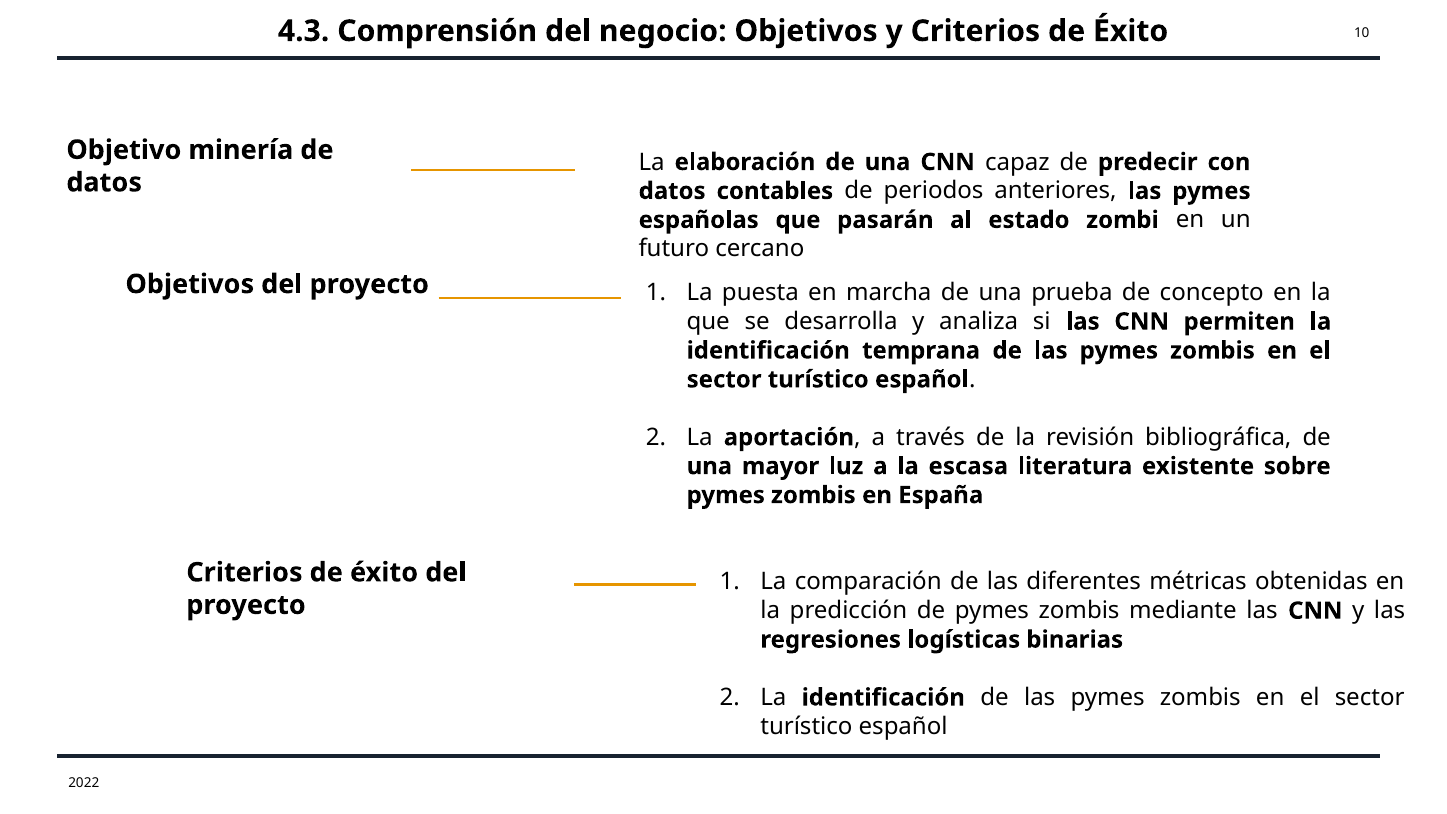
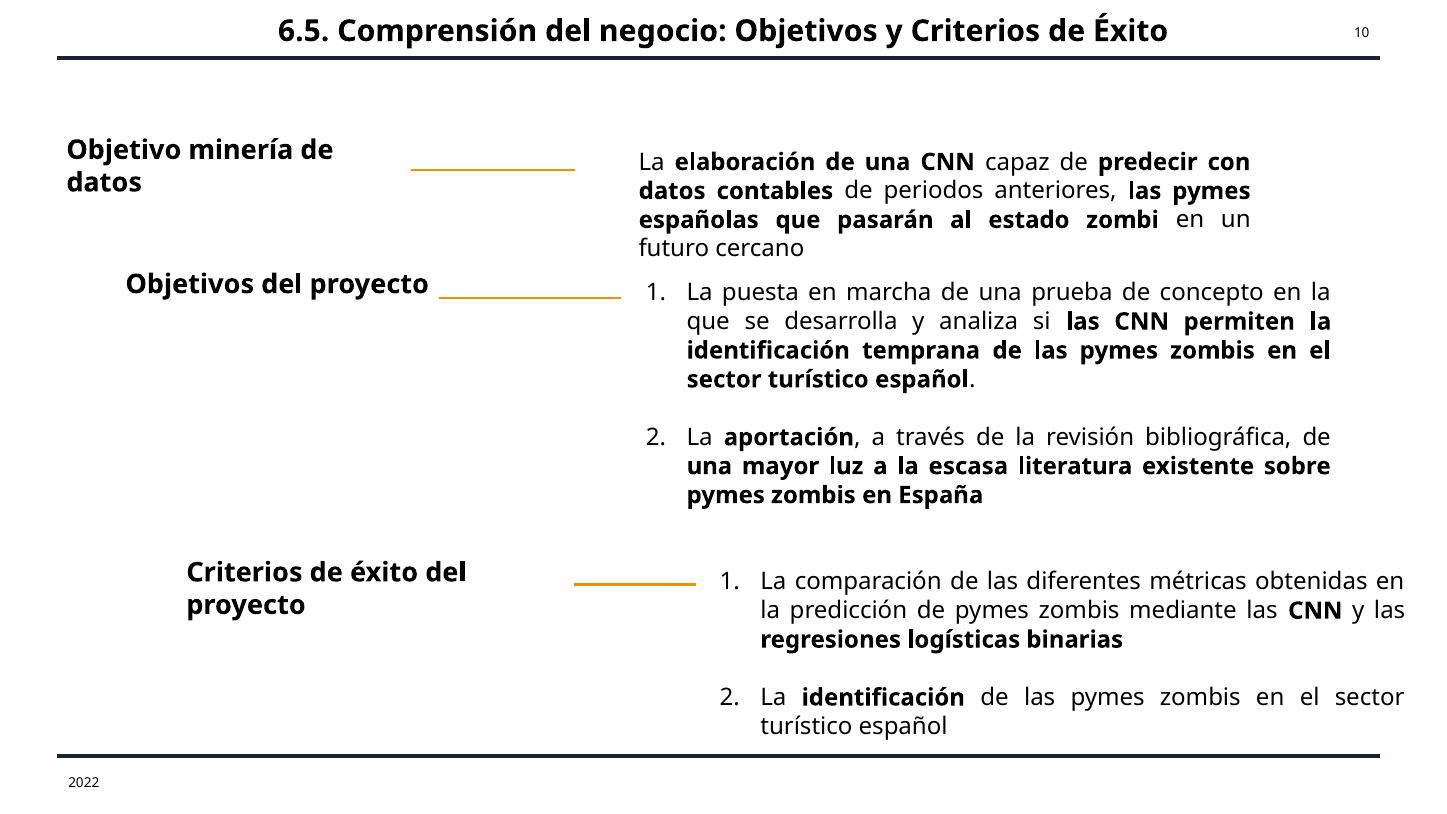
4.3: 4.3 -> 6.5
